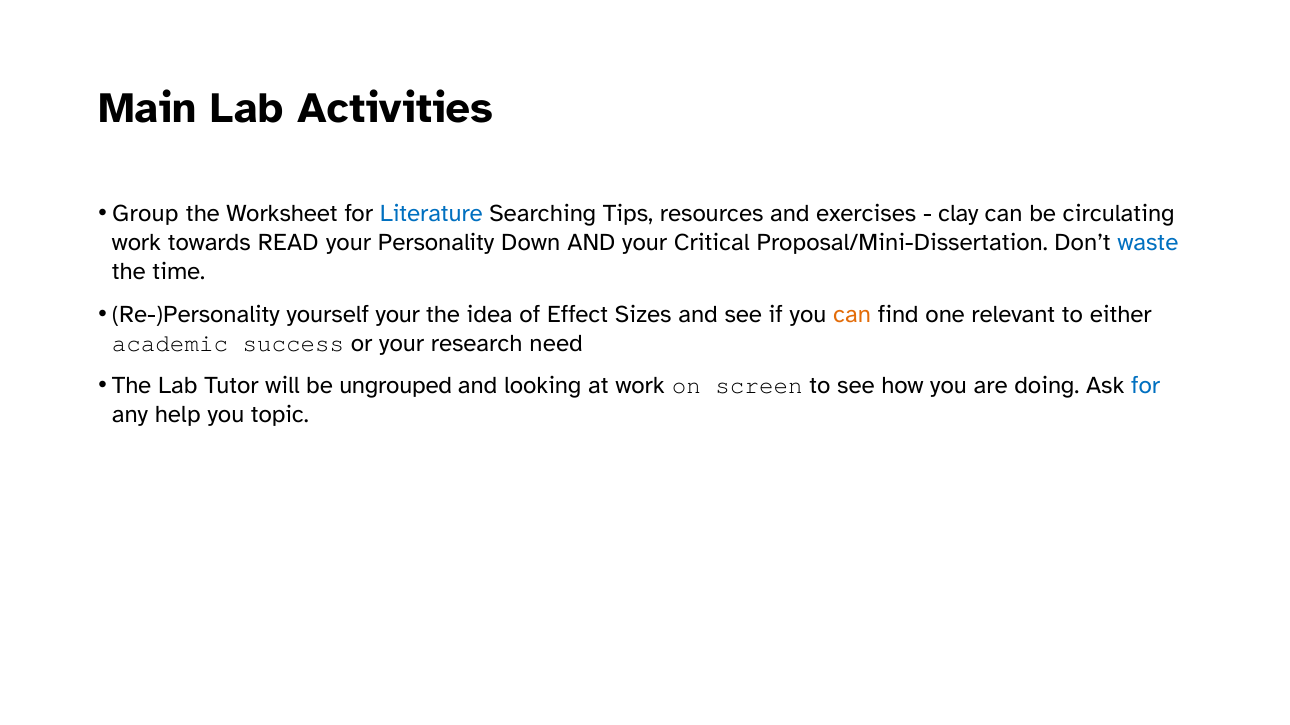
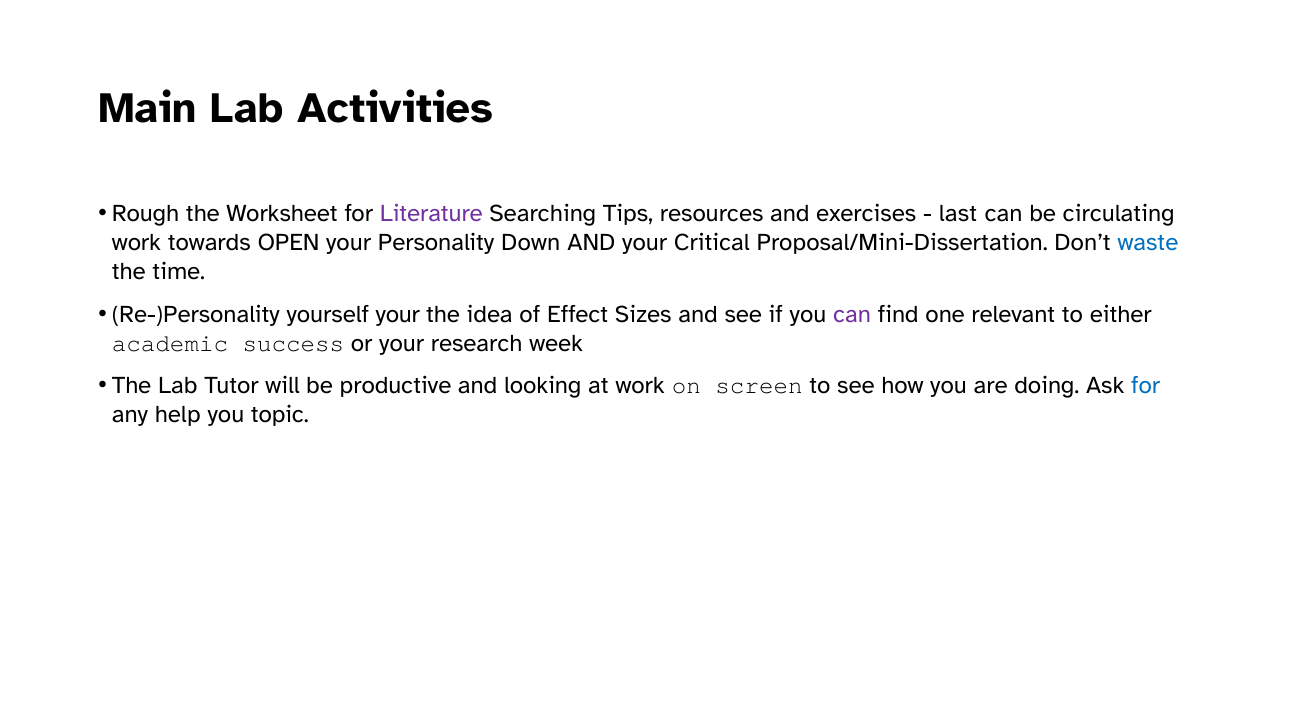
Group: Group -> Rough
Literature colour: blue -> purple
clay: clay -> last
READ: READ -> OPEN
can at (852, 315) colour: orange -> purple
need: need -> week
ungrouped: ungrouped -> productive
